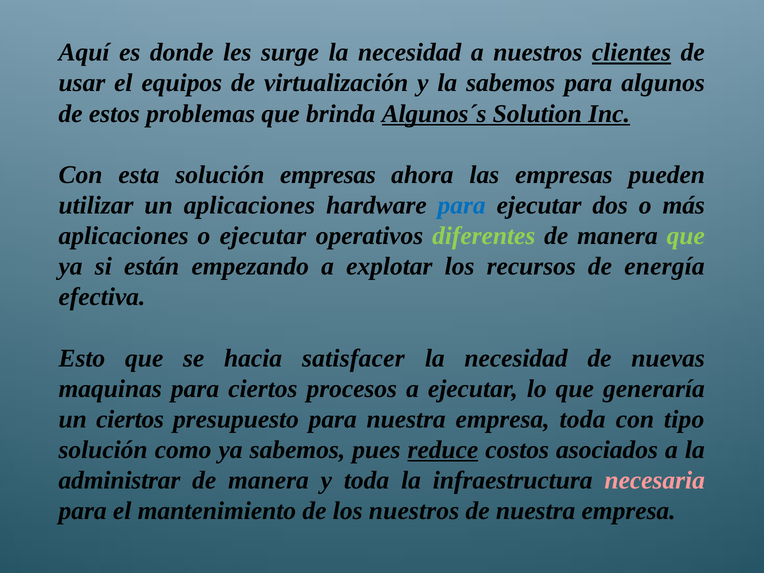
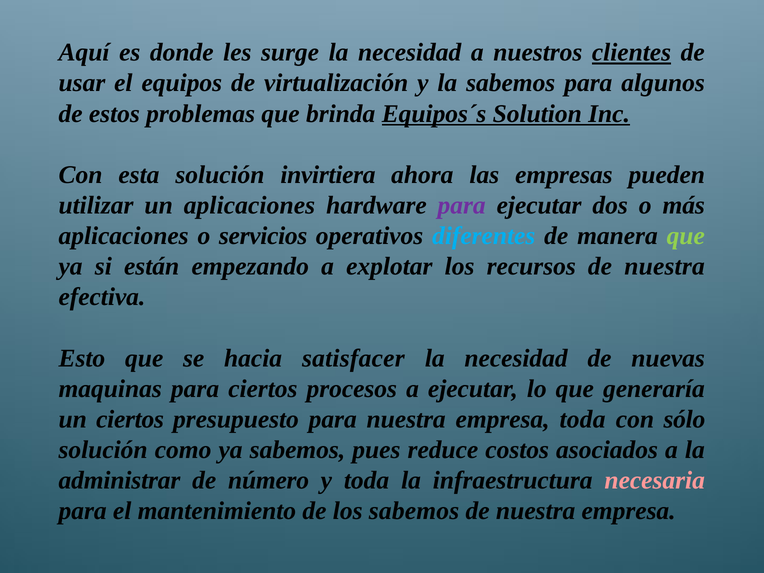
Algunos´s: Algunos´s -> Equipos´s
solución empresas: empresas -> invirtiera
para at (462, 205) colour: blue -> purple
o ejecutar: ejecutar -> servicios
diferentes colour: light green -> light blue
recursos de energía: energía -> nuestra
tipo: tipo -> sólo
reduce underline: present -> none
manera at (268, 480): manera -> número
los nuestros: nuestros -> sabemos
